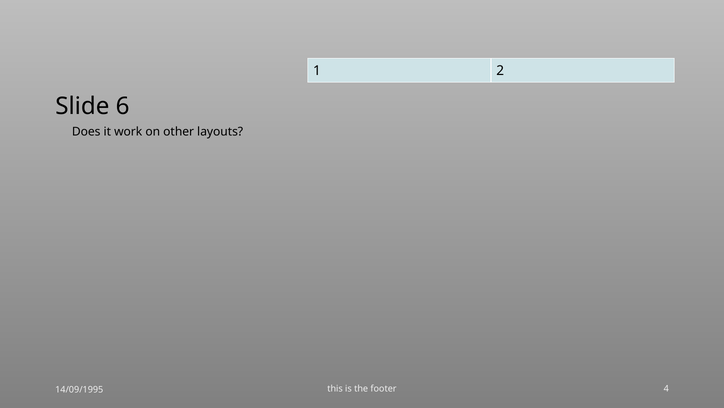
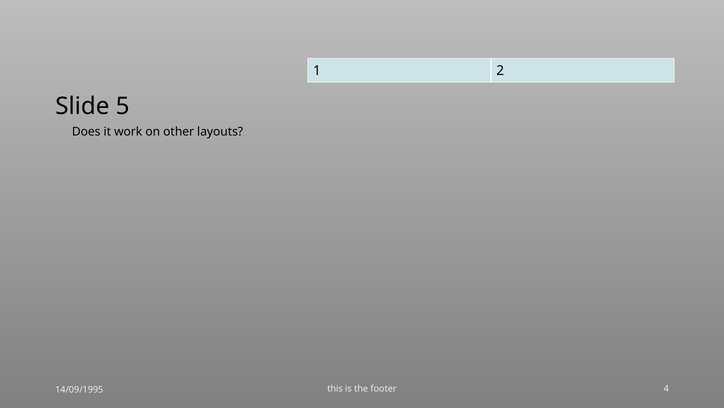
6: 6 -> 5
